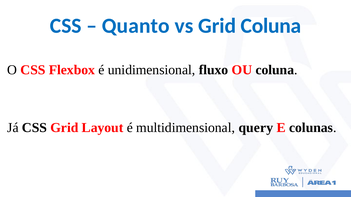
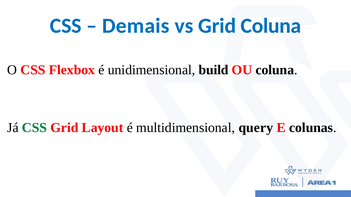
Quanto: Quanto -> Demais
fluxo: fluxo -> build
CSS at (34, 128) colour: black -> green
